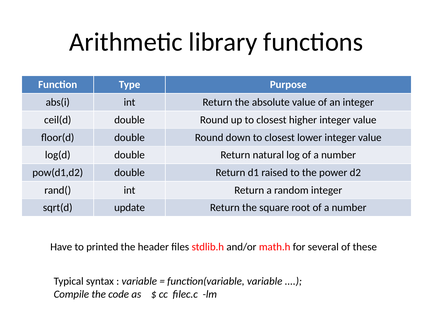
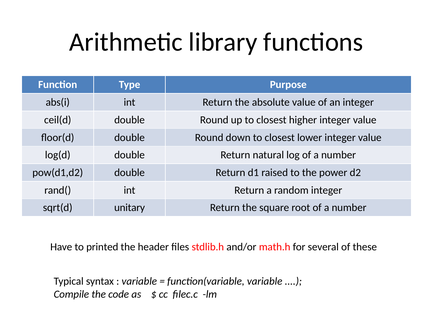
update: update -> unitary
